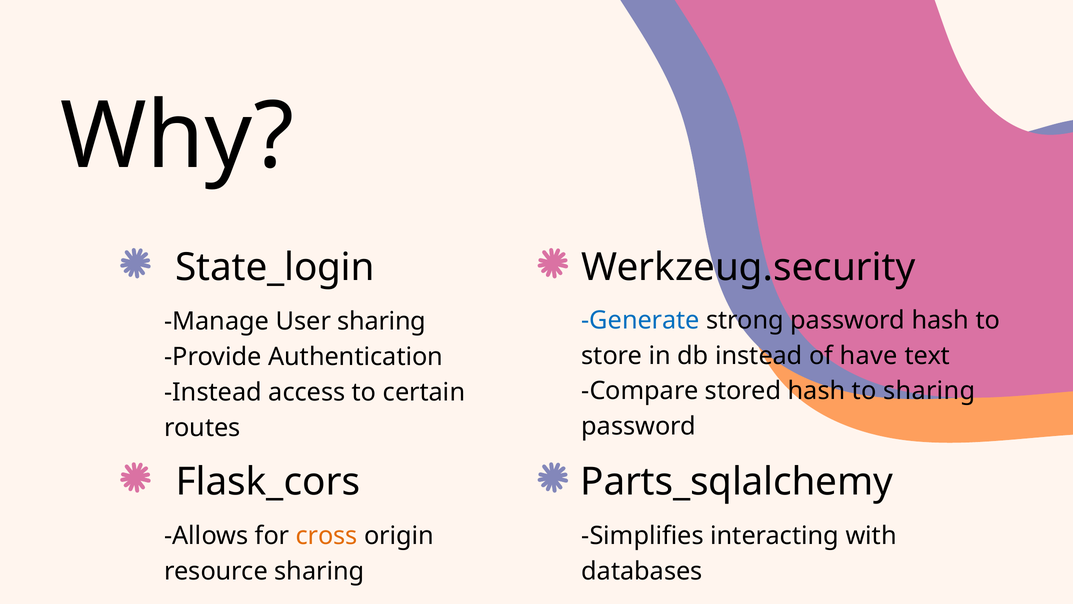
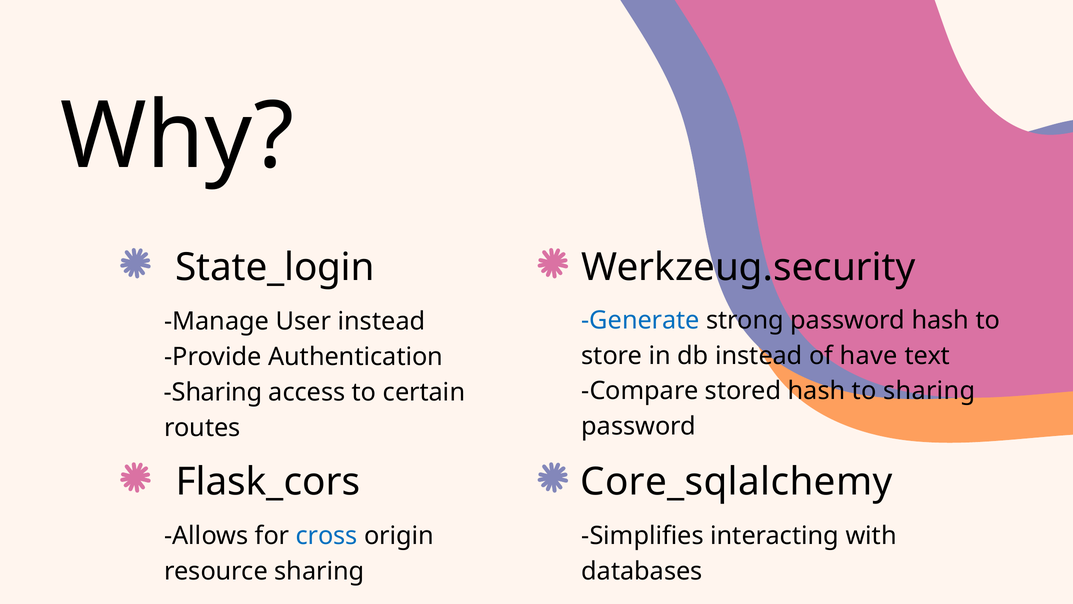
User sharing: sharing -> instead
Instead at (213, 392): Instead -> Sharing
Parts_sqlalchemy: Parts_sqlalchemy -> Core_sqlalchemy
cross colour: orange -> blue
